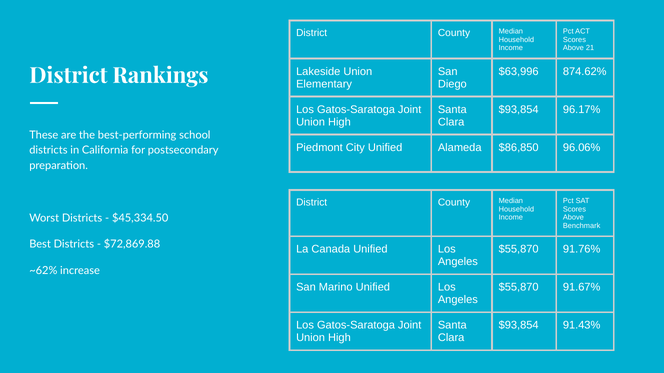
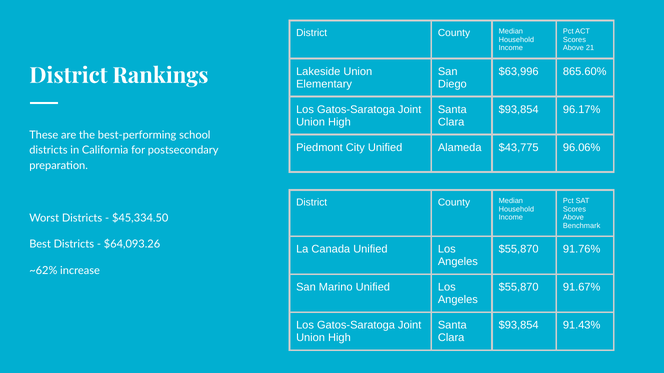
874.62%: 874.62% -> 865.60%
$86,850: $86,850 -> $43,775
$72,869.88: $72,869.88 -> $64,093.26
